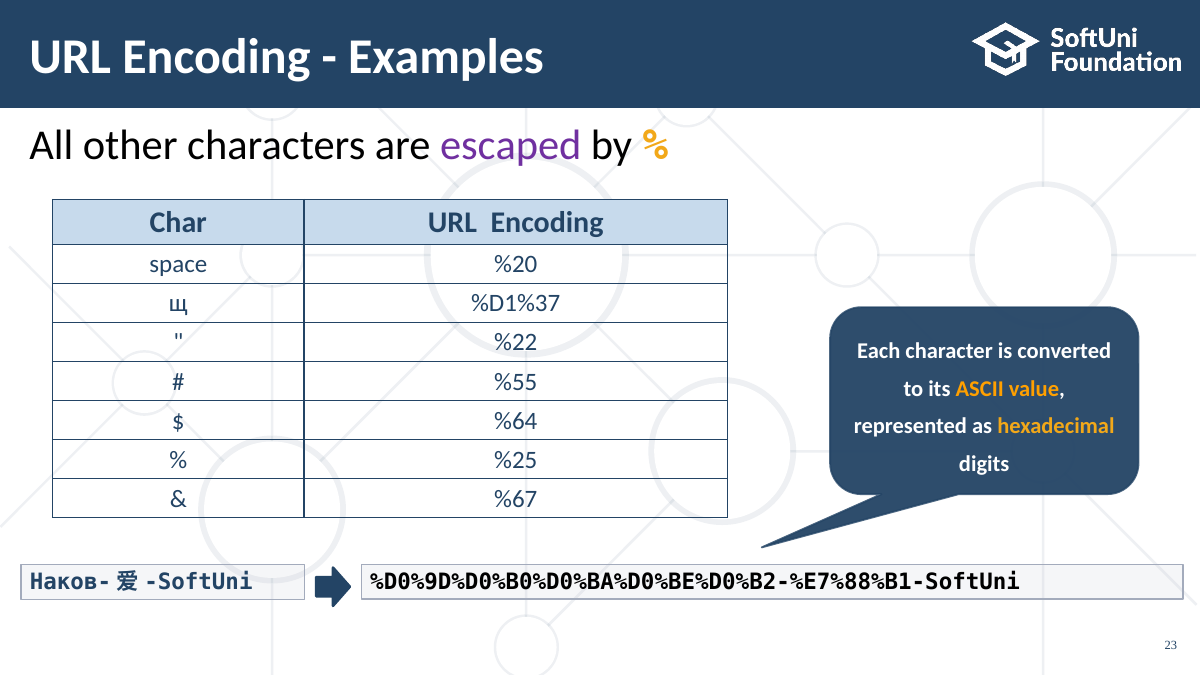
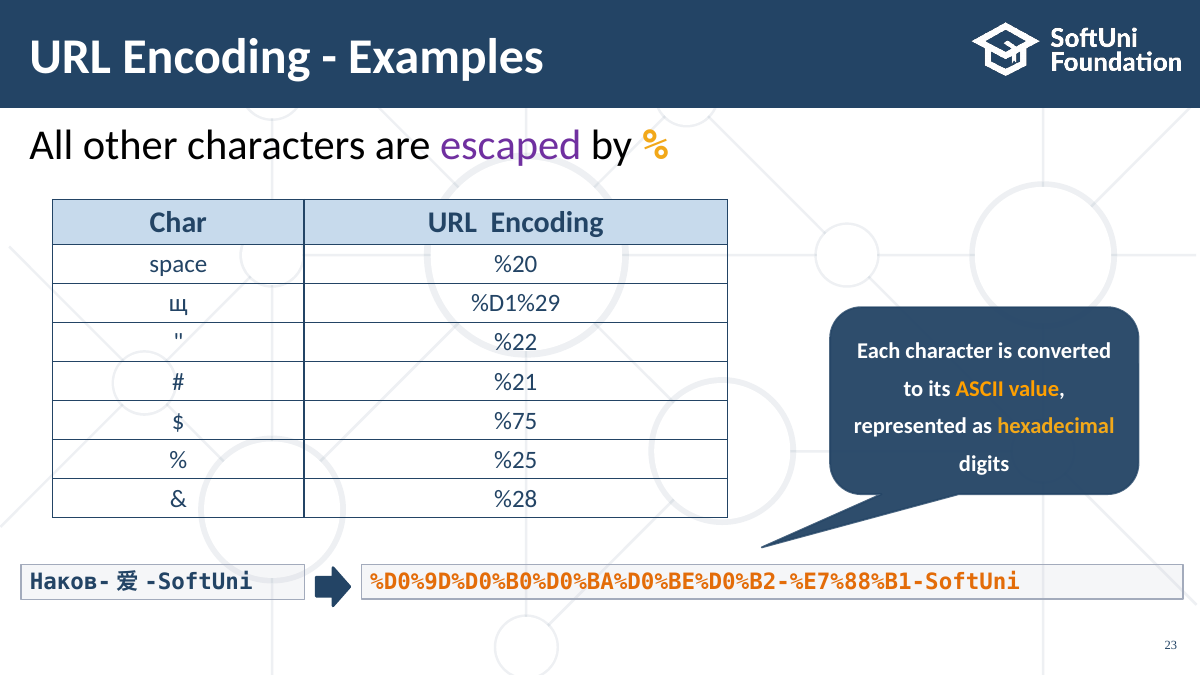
%D1%37: %D1%37 -> %D1%29
%55: %55 -> %21
%64: %64 -> %75
%67: %67 -> %28
%D0%9D%D0%B0%D0%BA%D0%BE%D0%B2-%E7%88%B1-SoftUni colour: black -> orange
